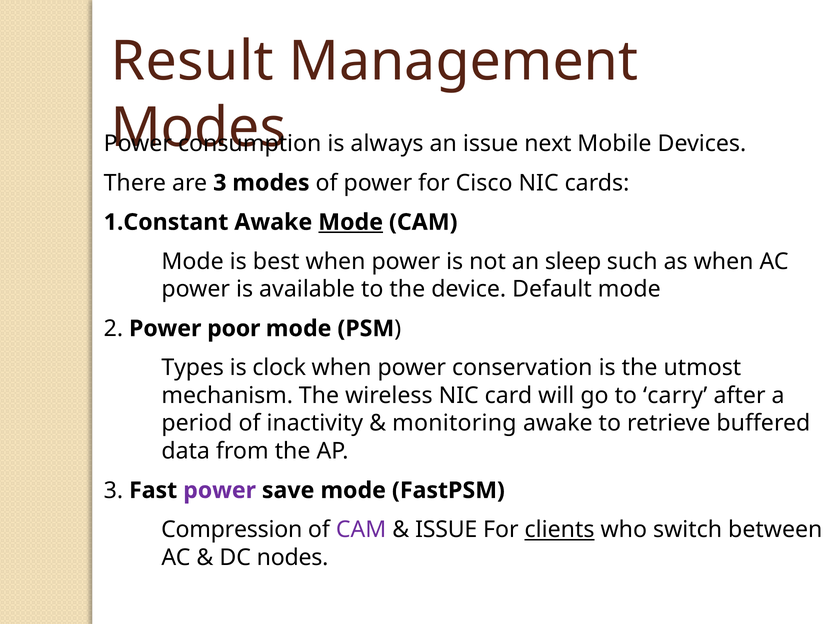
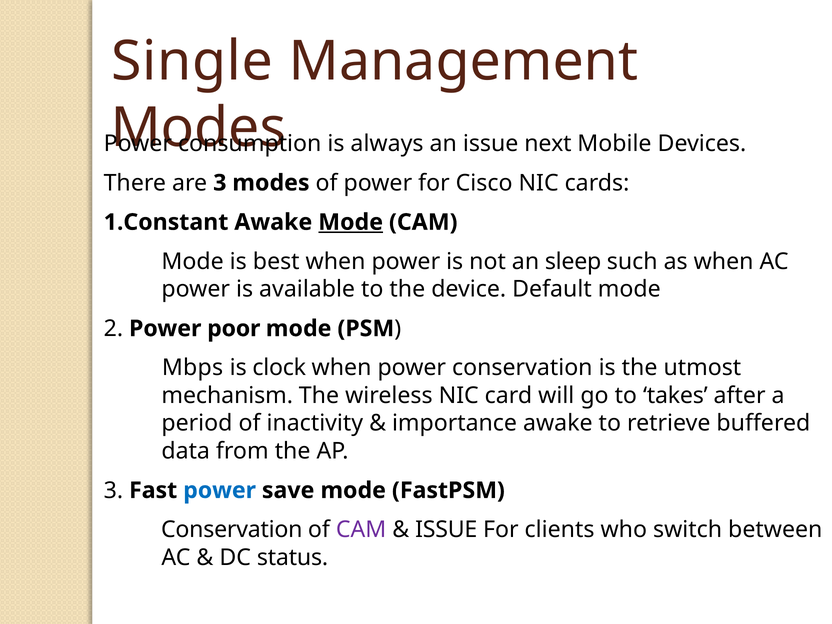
Result: Result -> Single
Types: Types -> Mbps
carry: carry -> takes
monitoring: monitoring -> importance
power at (220, 490) colour: purple -> blue
Compression at (232, 530): Compression -> Conservation
clients underline: present -> none
nodes: nodes -> status
